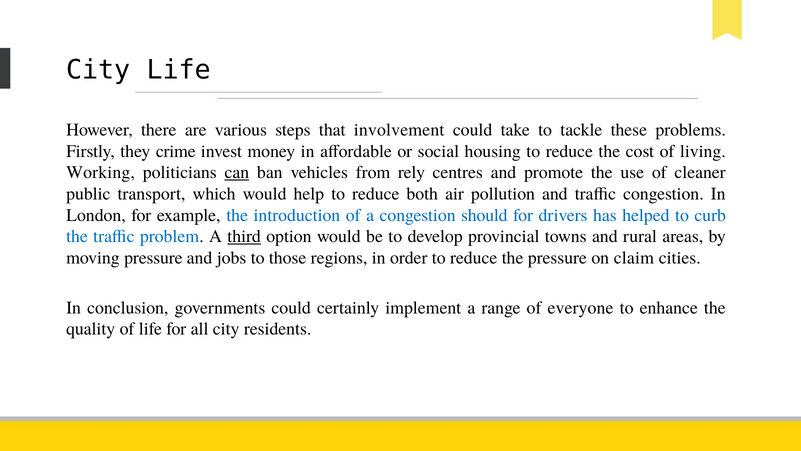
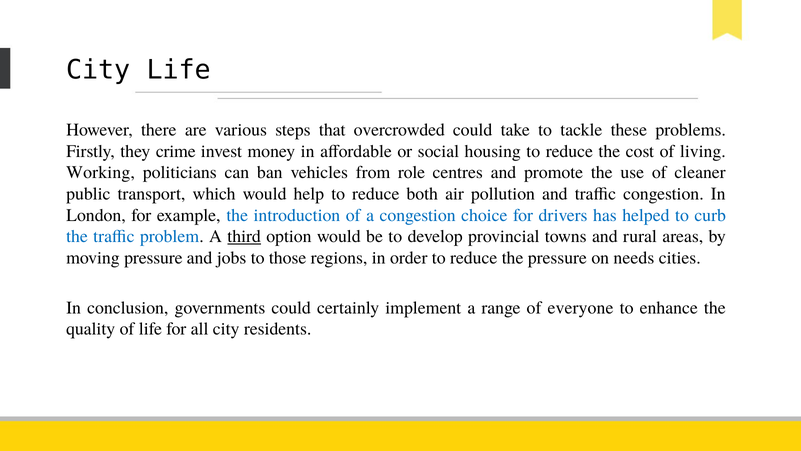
involvement: involvement -> overcrowded
can underline: present -> none
rely: rely -> role
should: should -> choice
claim: claim -> needs
